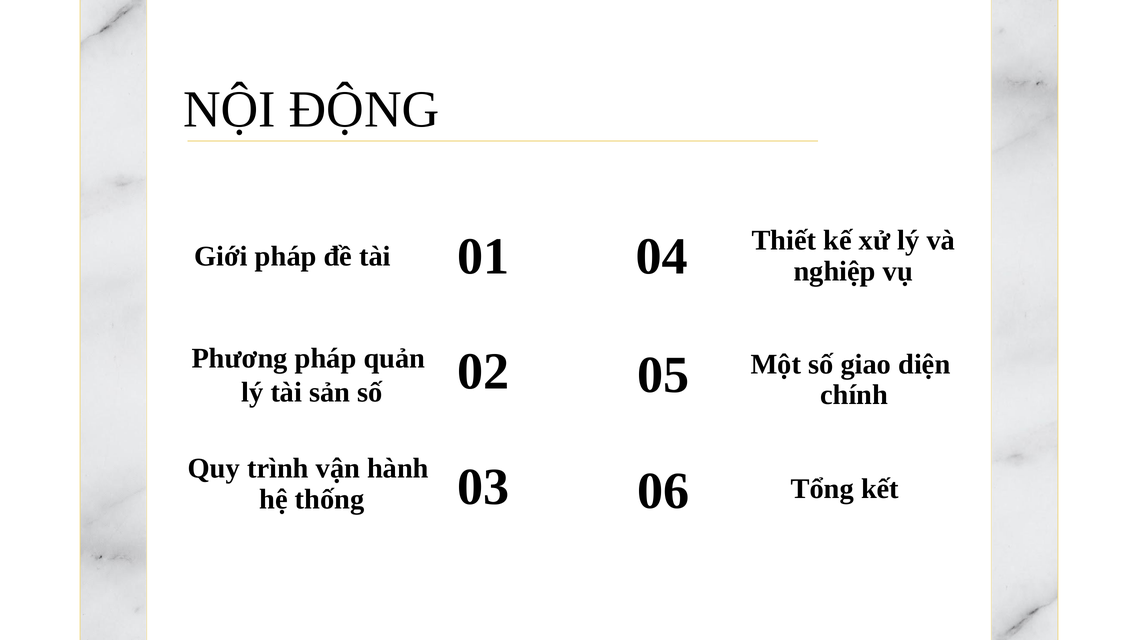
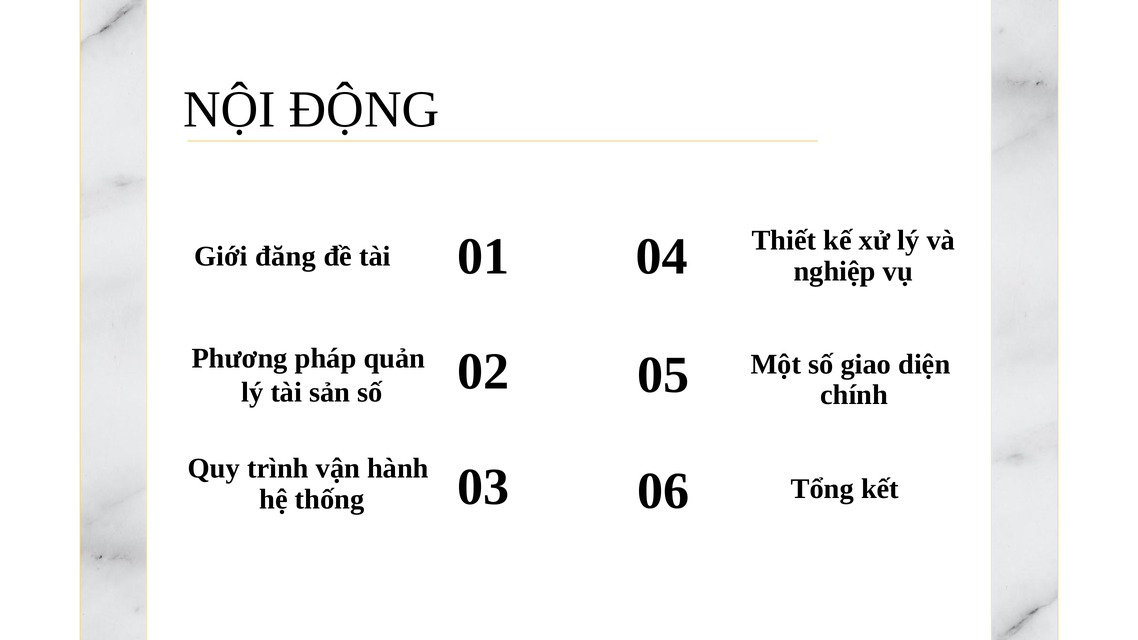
Giới pháp: pháp -> đăng
